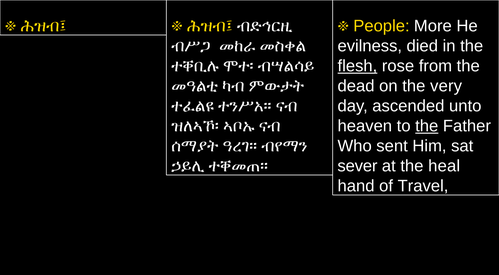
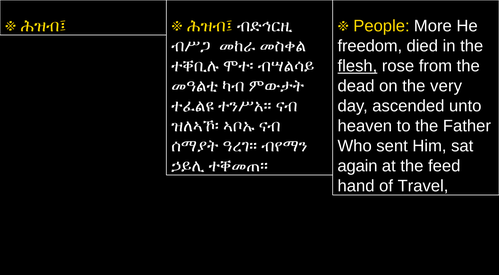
evilness: evilness -> freedom
the at (427, 126) underline: present -> none
sever: sever -> again
heal: heal -> feed
